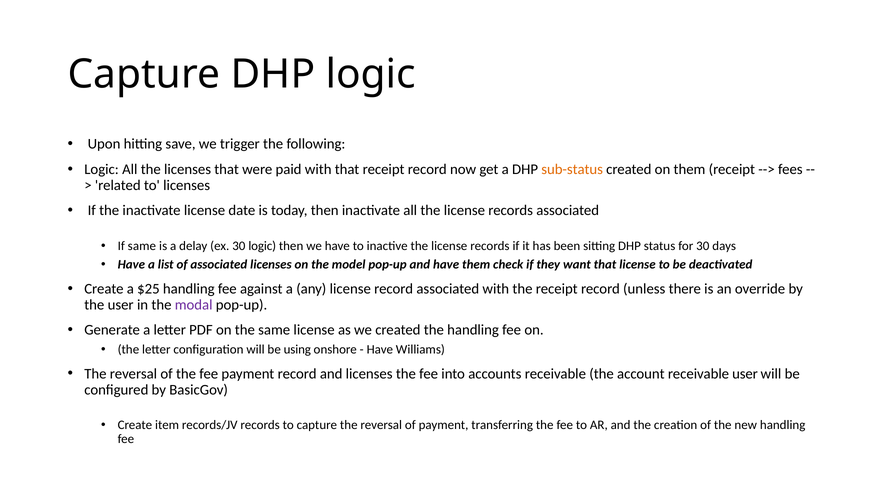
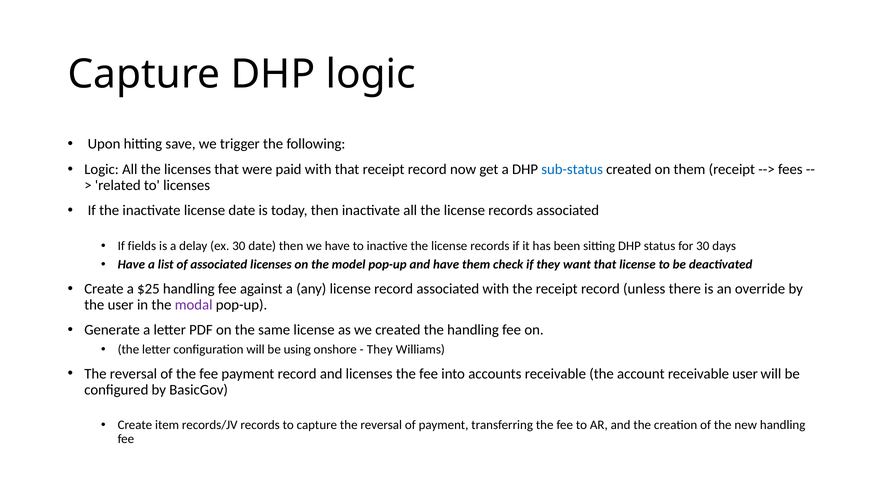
sub-status colour: orange -> blue
If same: same -> fields
30 logic: logic -> date
Have at (380, 350): Have -> They
